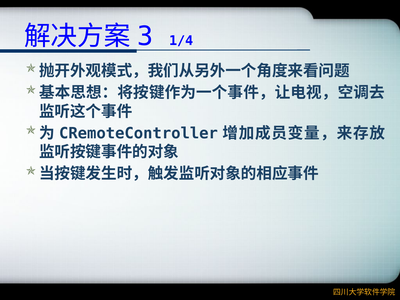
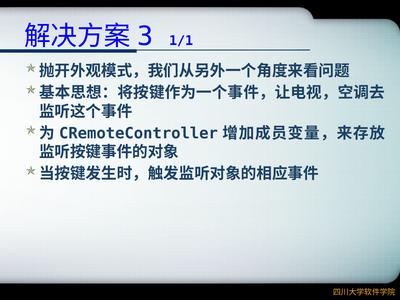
1/4: 1/4 -> 1/1
